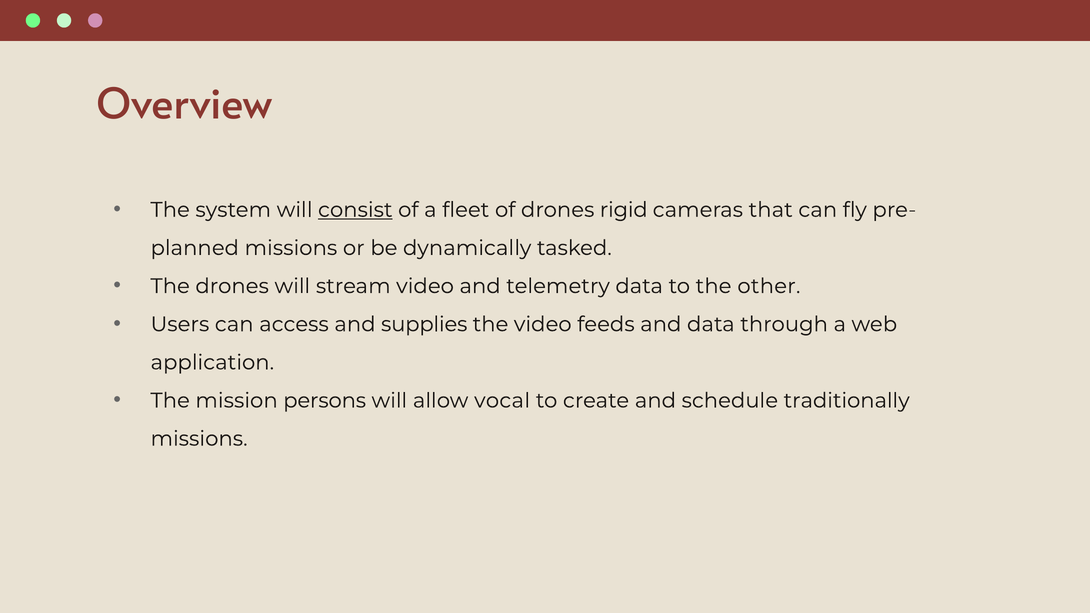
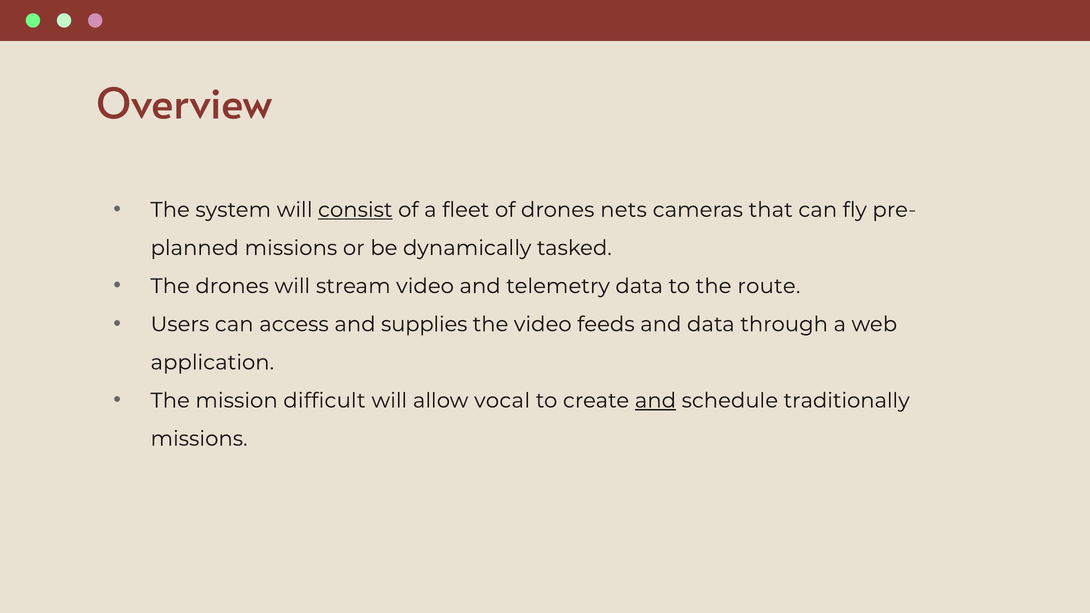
rigid: rigid -> nets
other: other -> route
persons: persons -> difficult
and at (655, 401) underline: none -> present
